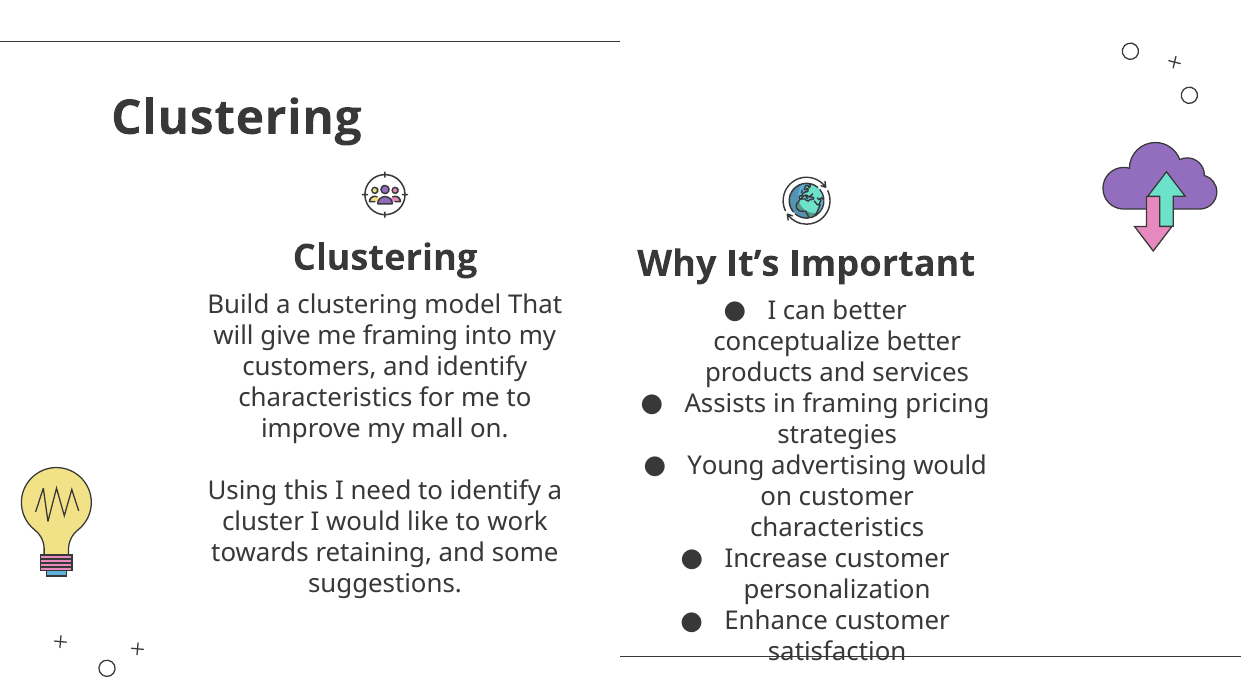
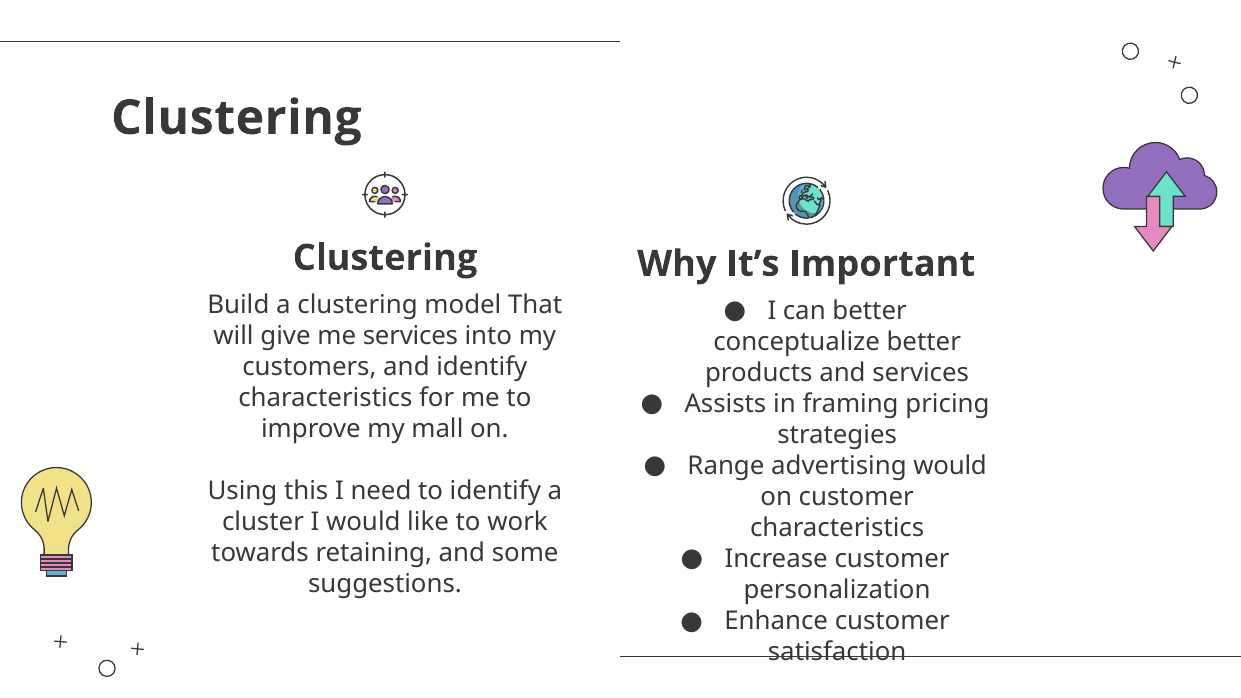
me framing: framing -> services
Young: Young -> Range
